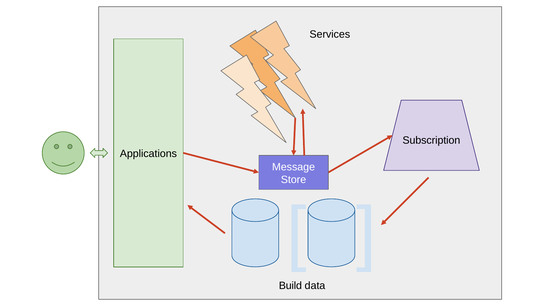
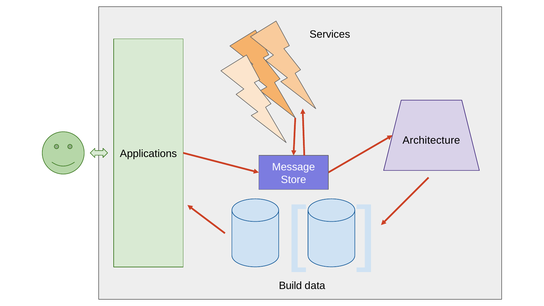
Subscription: Subscription -> Architecture
